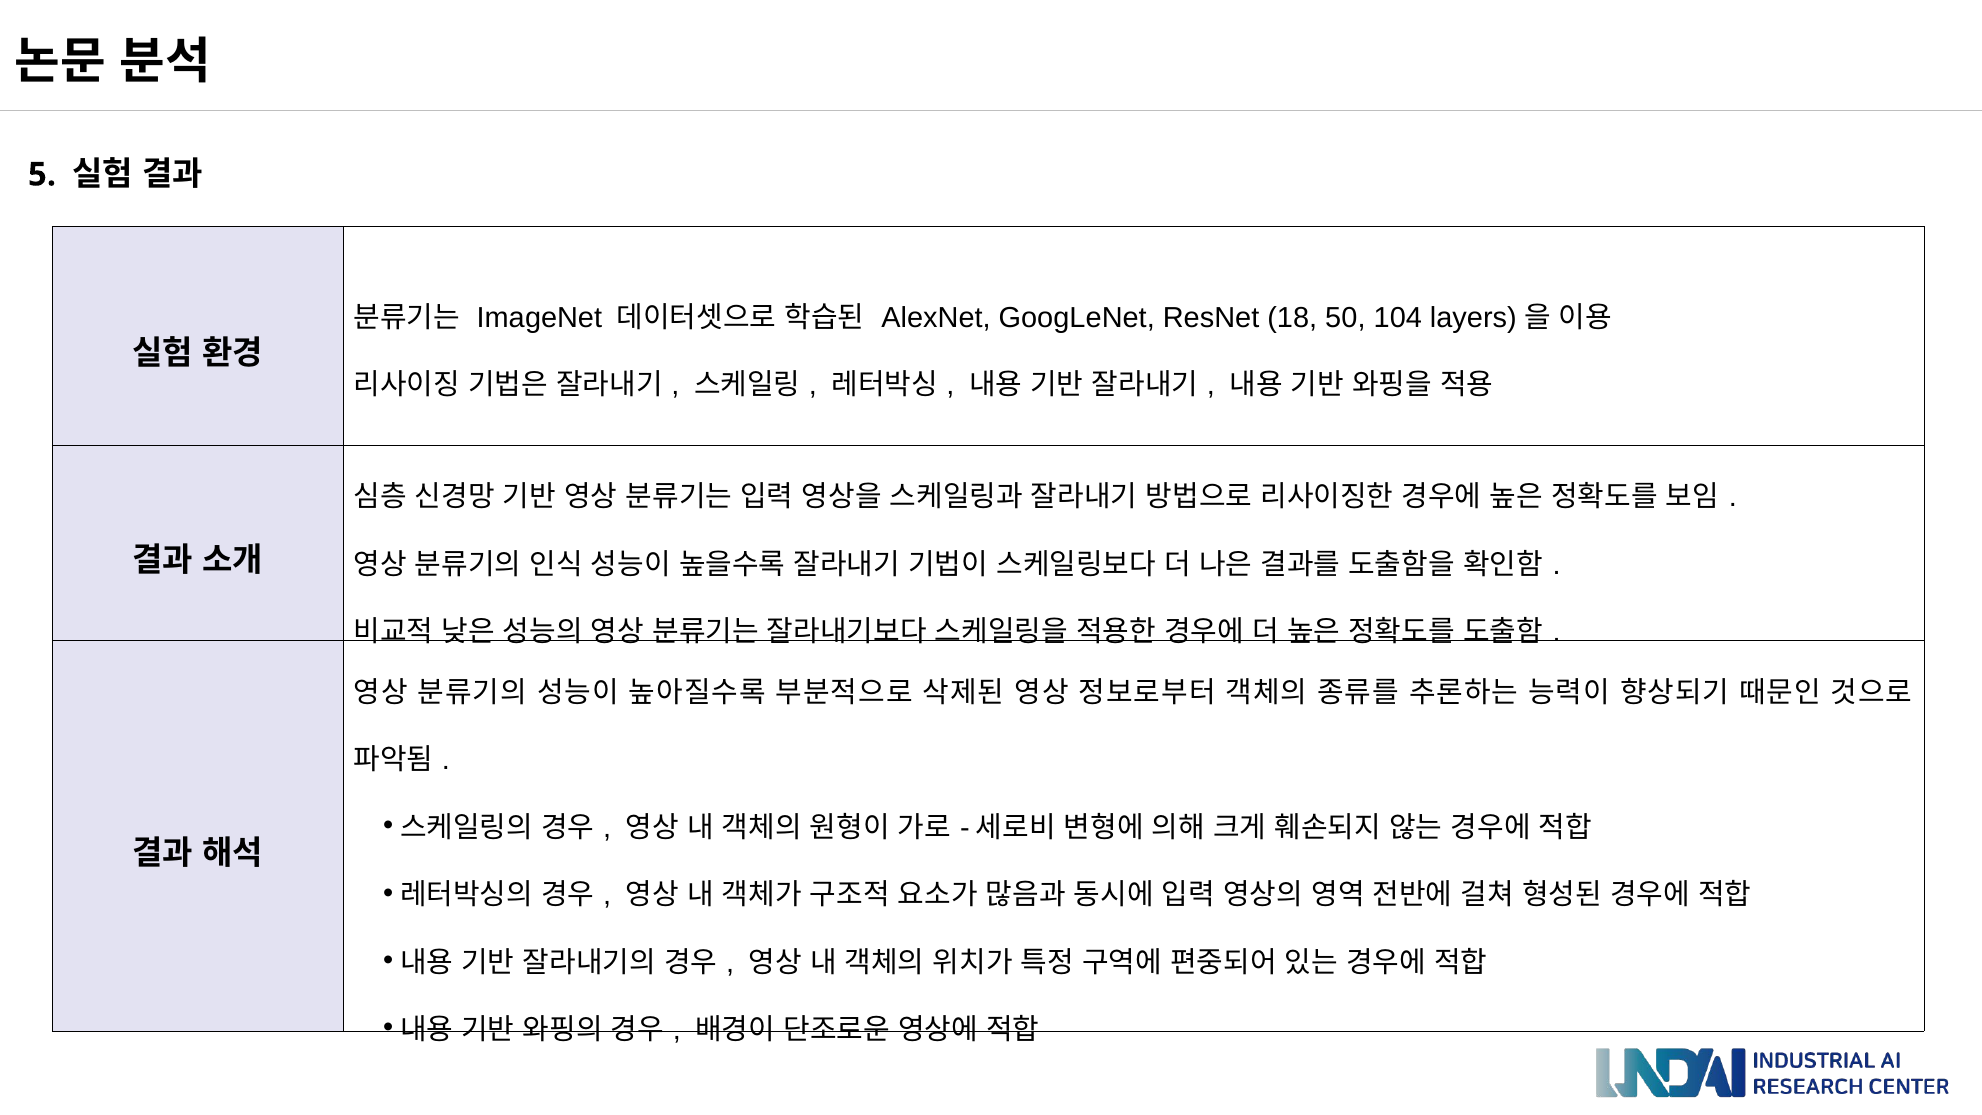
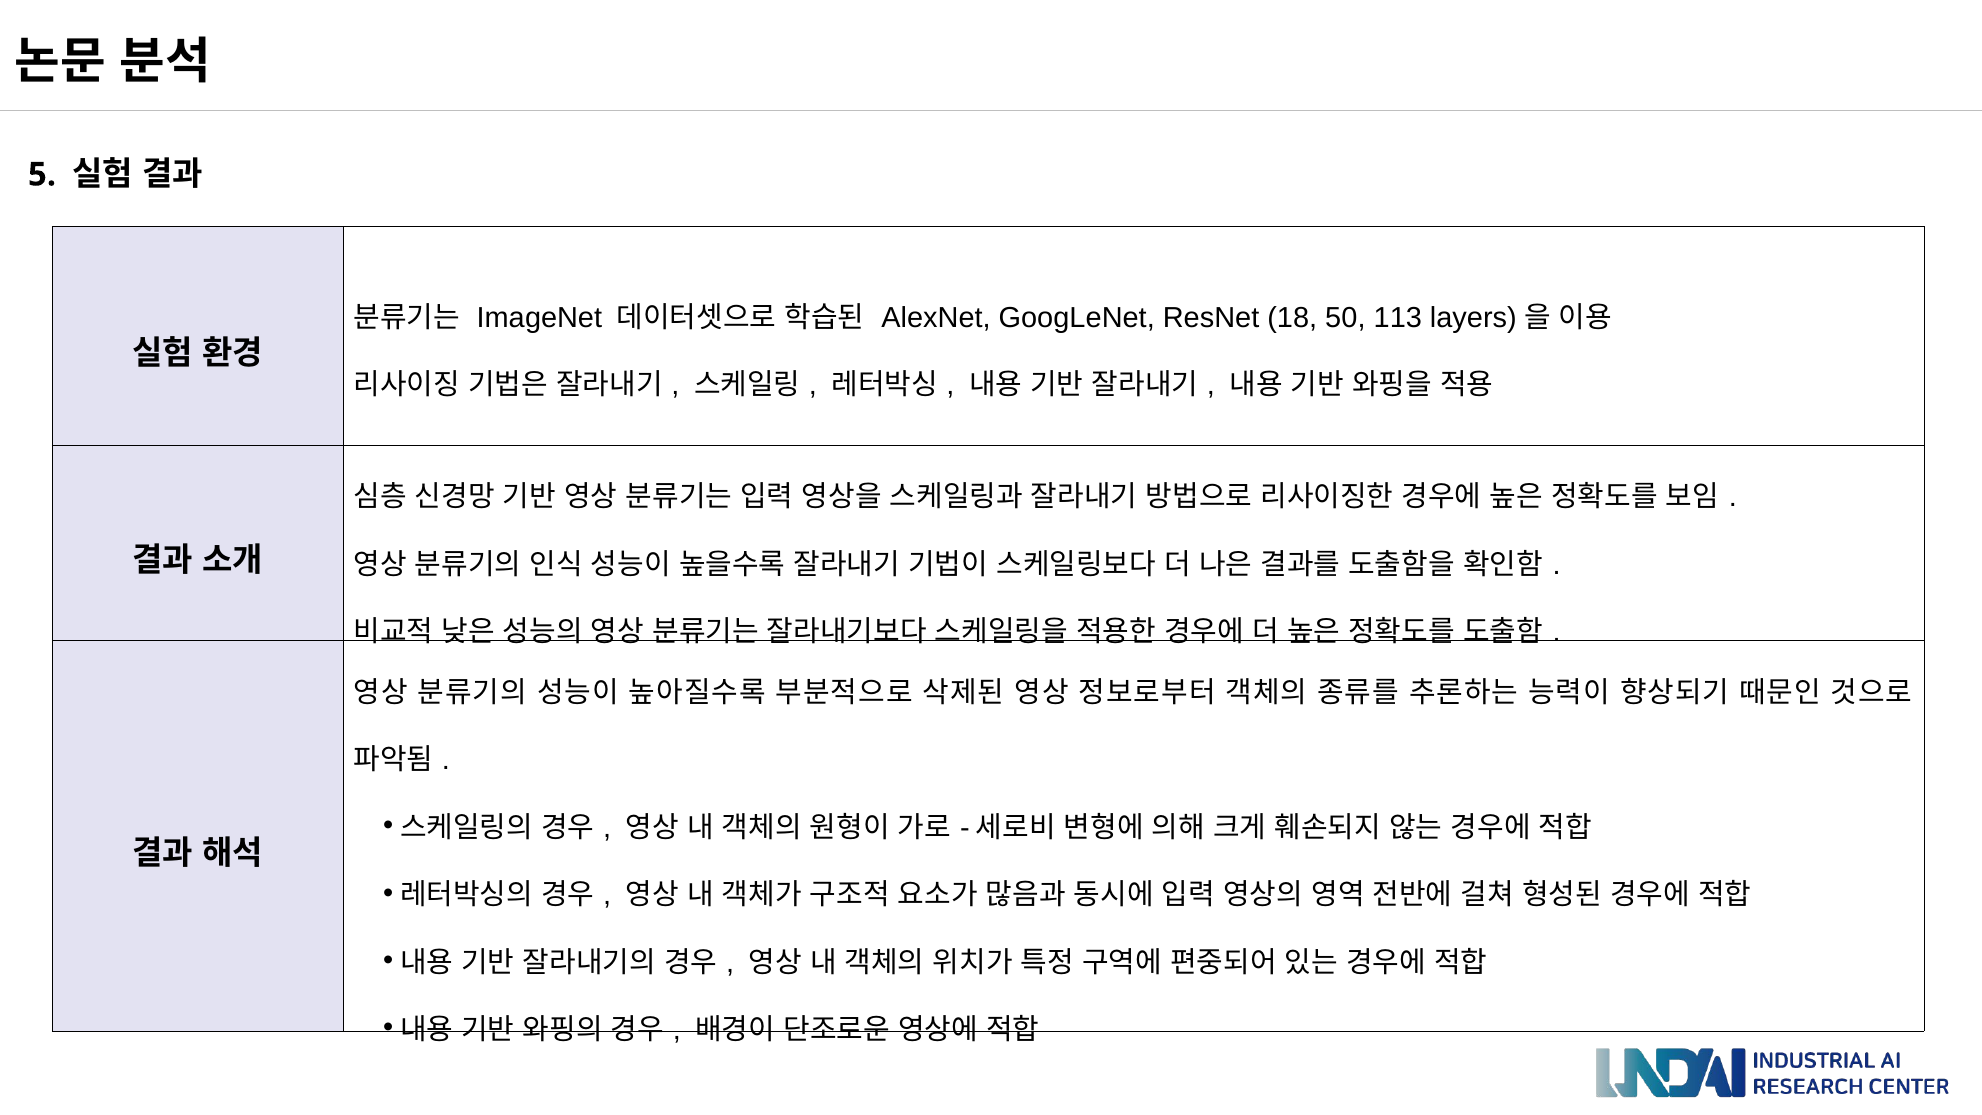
104: 104 -> 113
